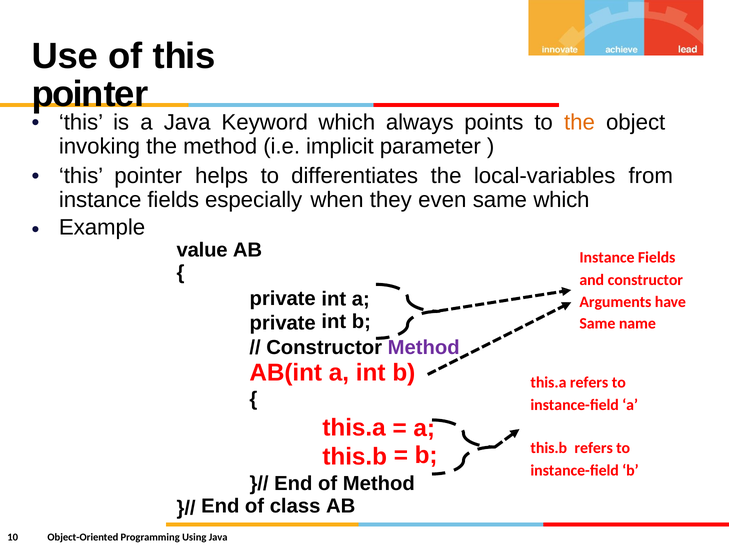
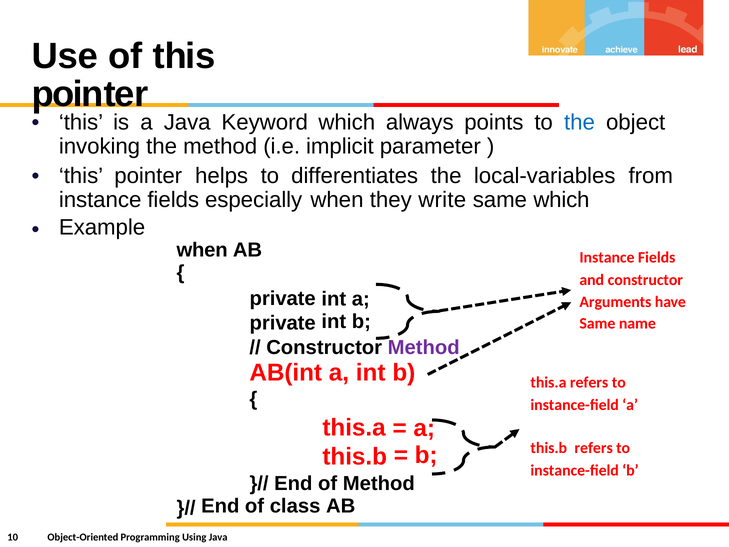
the at (580, 122) colour: orange -> blue
even: even -> write
value at (202, 250): value -> when
